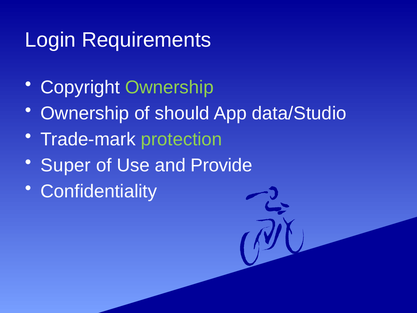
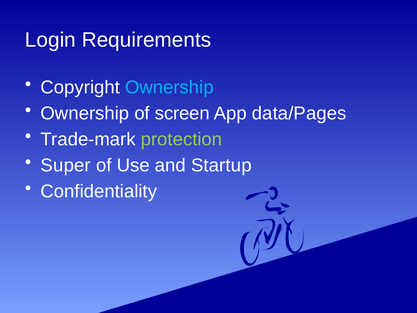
Ownership at (169, 87) colour: light green -> light blue
should: should -> screen
data/Studio: data/Studio -> data/Pages
Provide: Provide -> Startup
